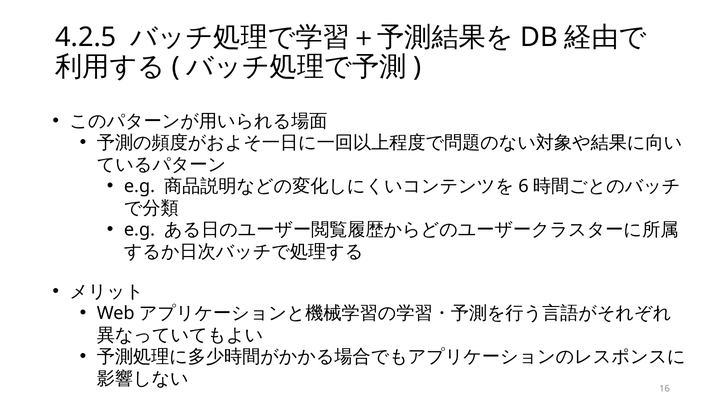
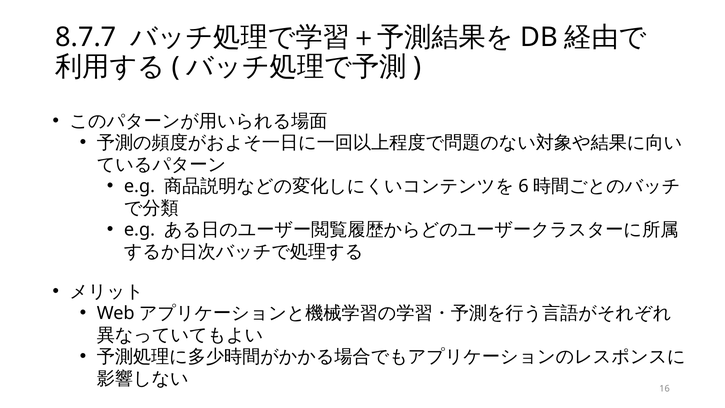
4.2.5: 4.2.5 -> 8.7.7
